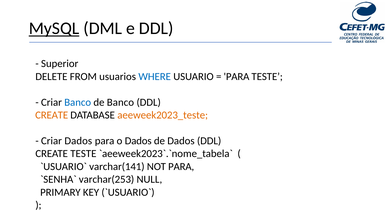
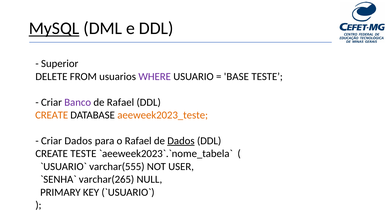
WHERE colour: blue -> purple
PARA at (237, 77): PARA -> BASE
Banco at (78, 102) colour: blue -> purple
de Banco: Banco -> Rafael
o Dados: Dados -> Rafael
Dados at (181, 141) underline: none -> present
varchar(141: varchar(141 -> varchar(555
NOT PARA: PARA -> USER
varchar(253: varchar(253 -> varchar(265
